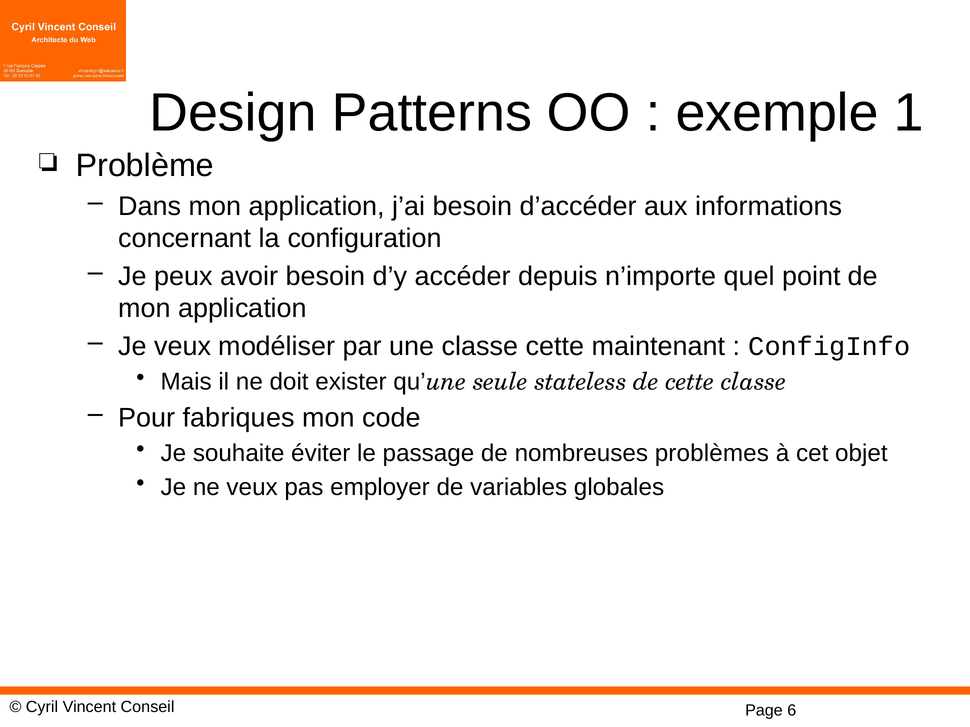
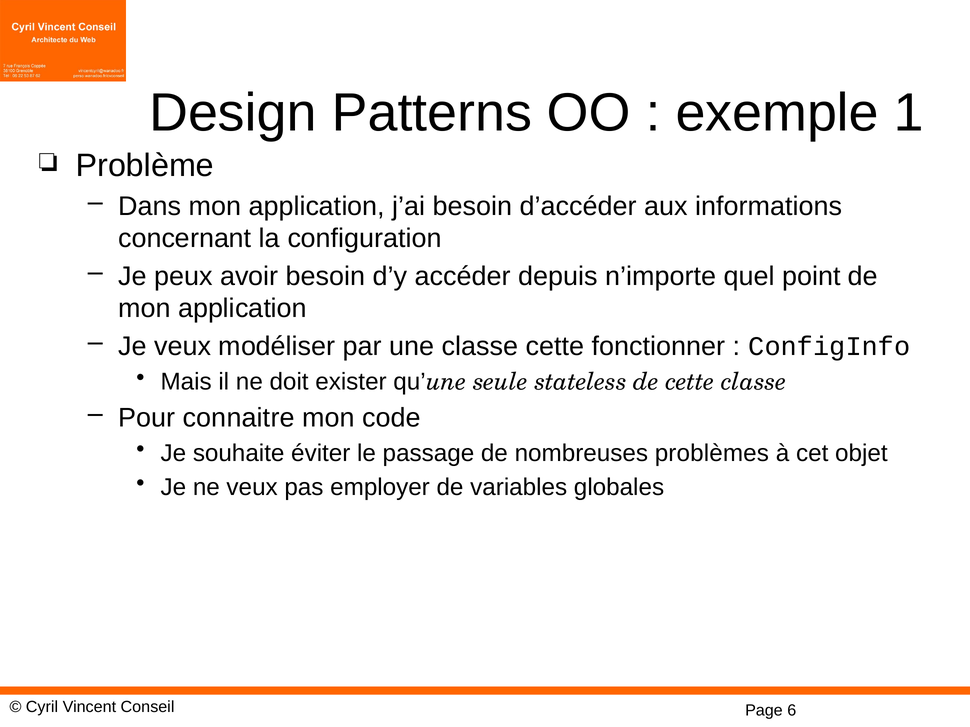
maintenant: maintenant -> fonctionner
fabriques: fabriques -> connaitre
